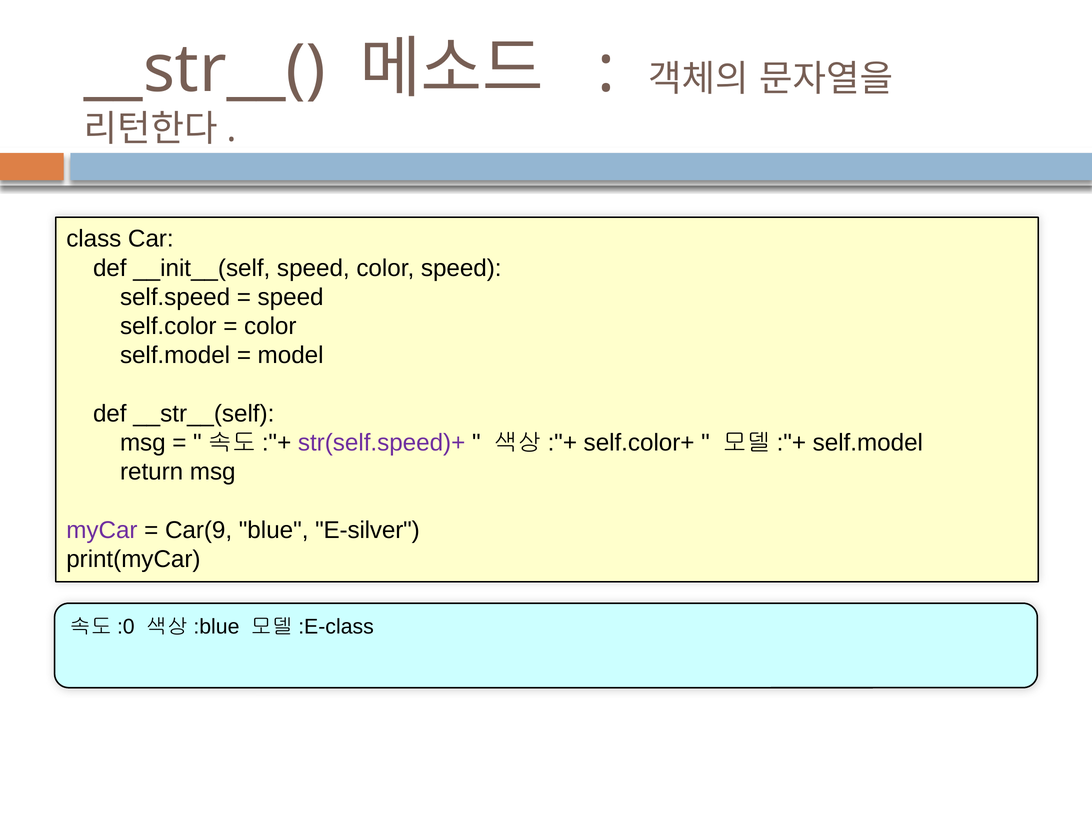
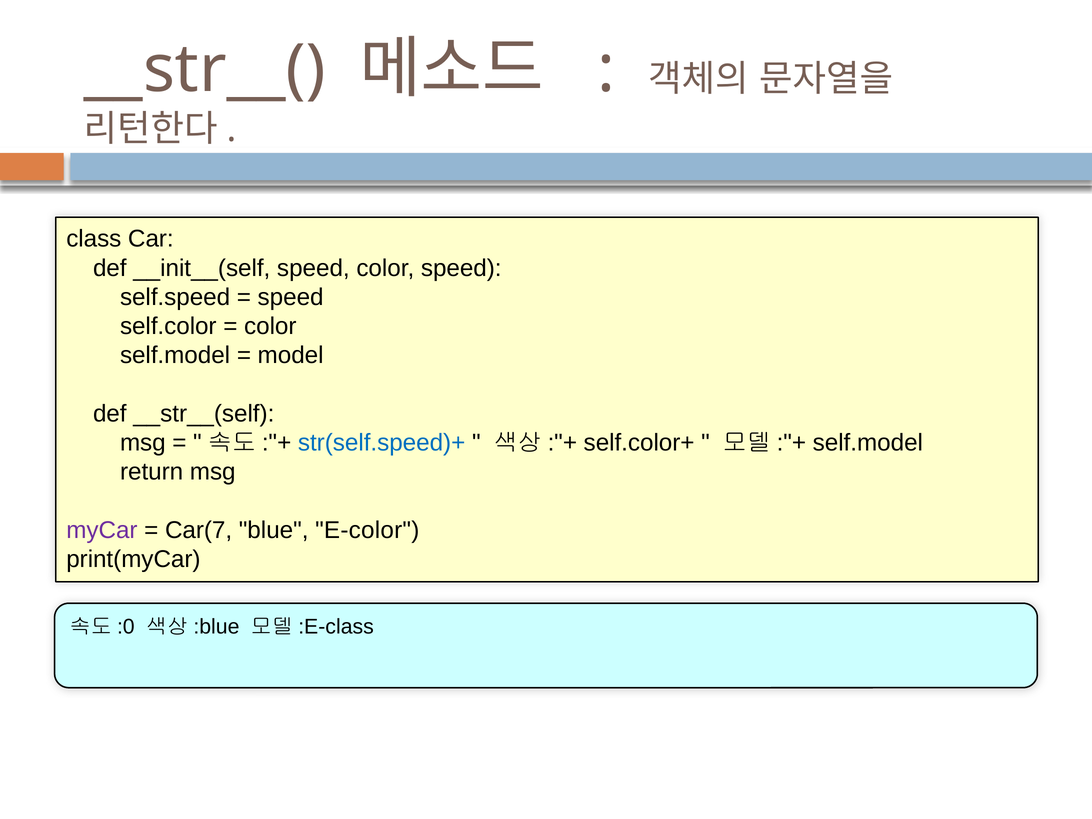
str(self.speed)+ colour: purple -> blue
Car(9: Car(9 -> Car(7
E-silver: E-silver -> E-color
